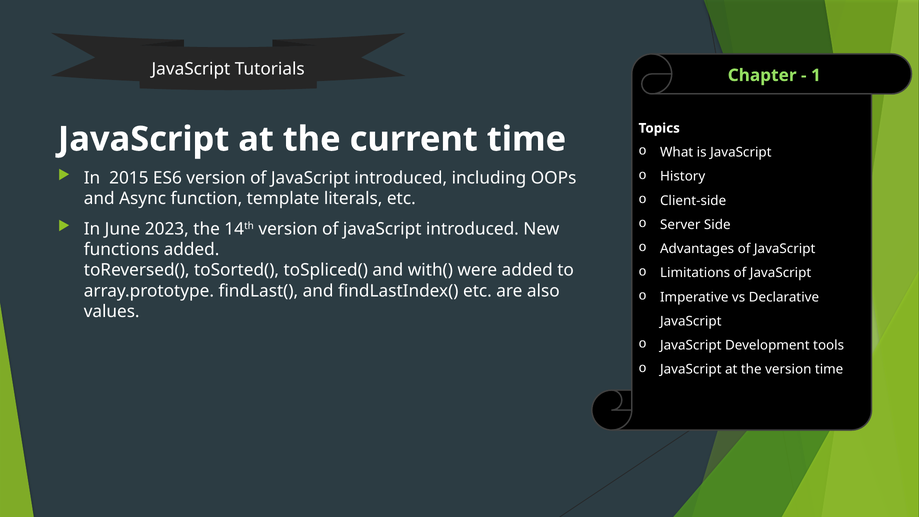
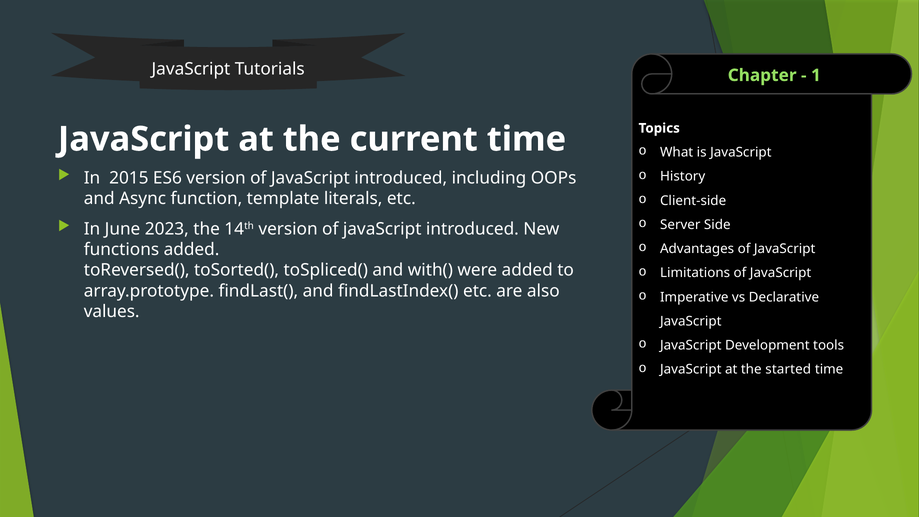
the version: version -> started
